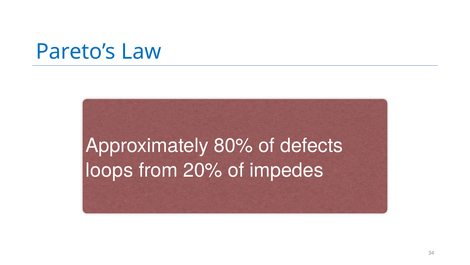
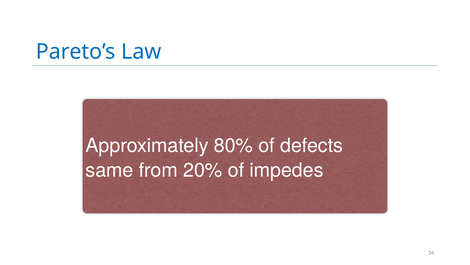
loops: loops -> same
